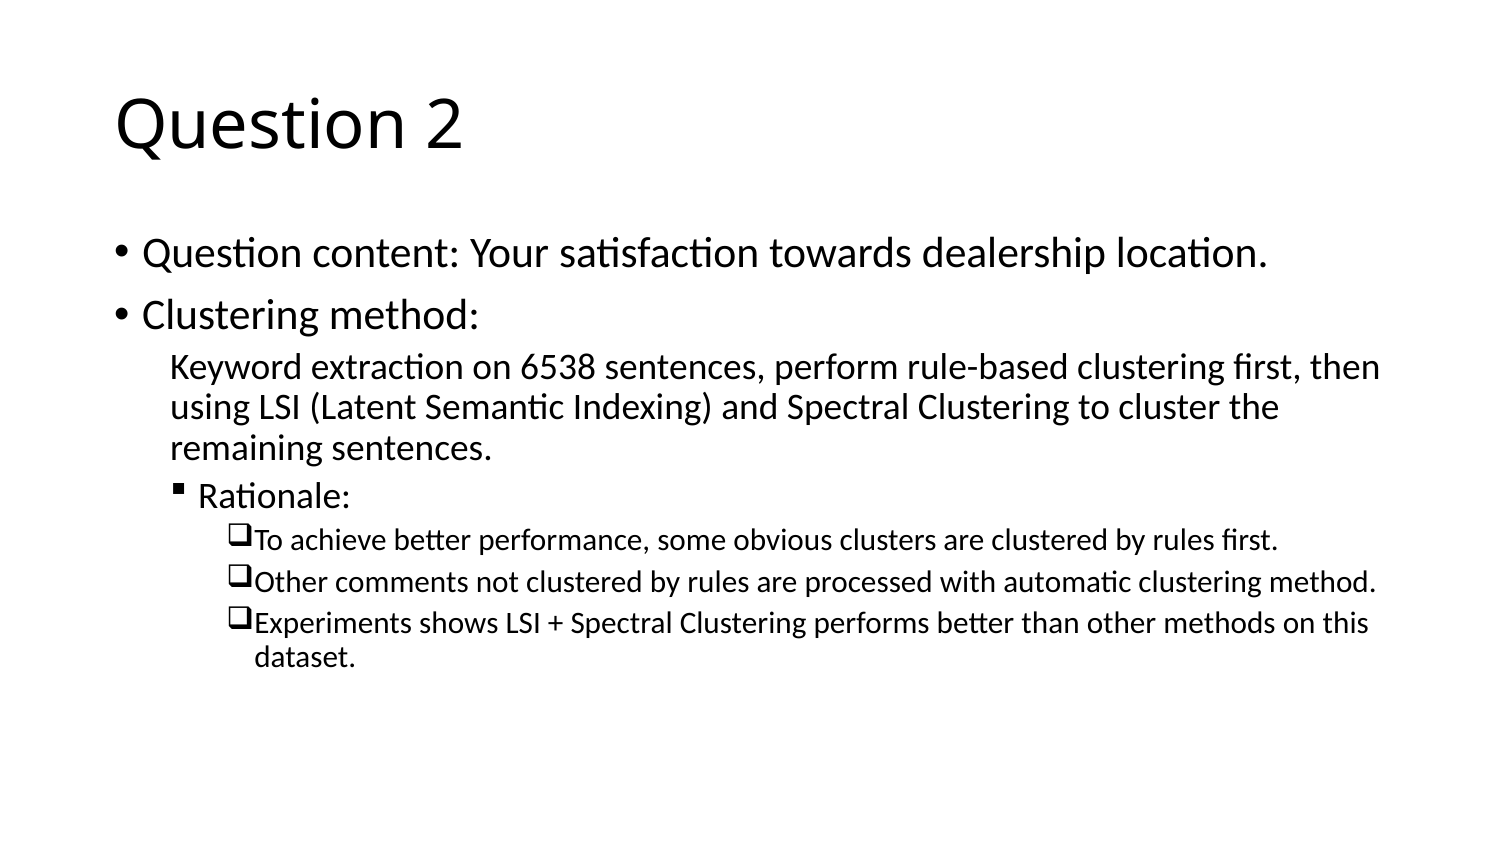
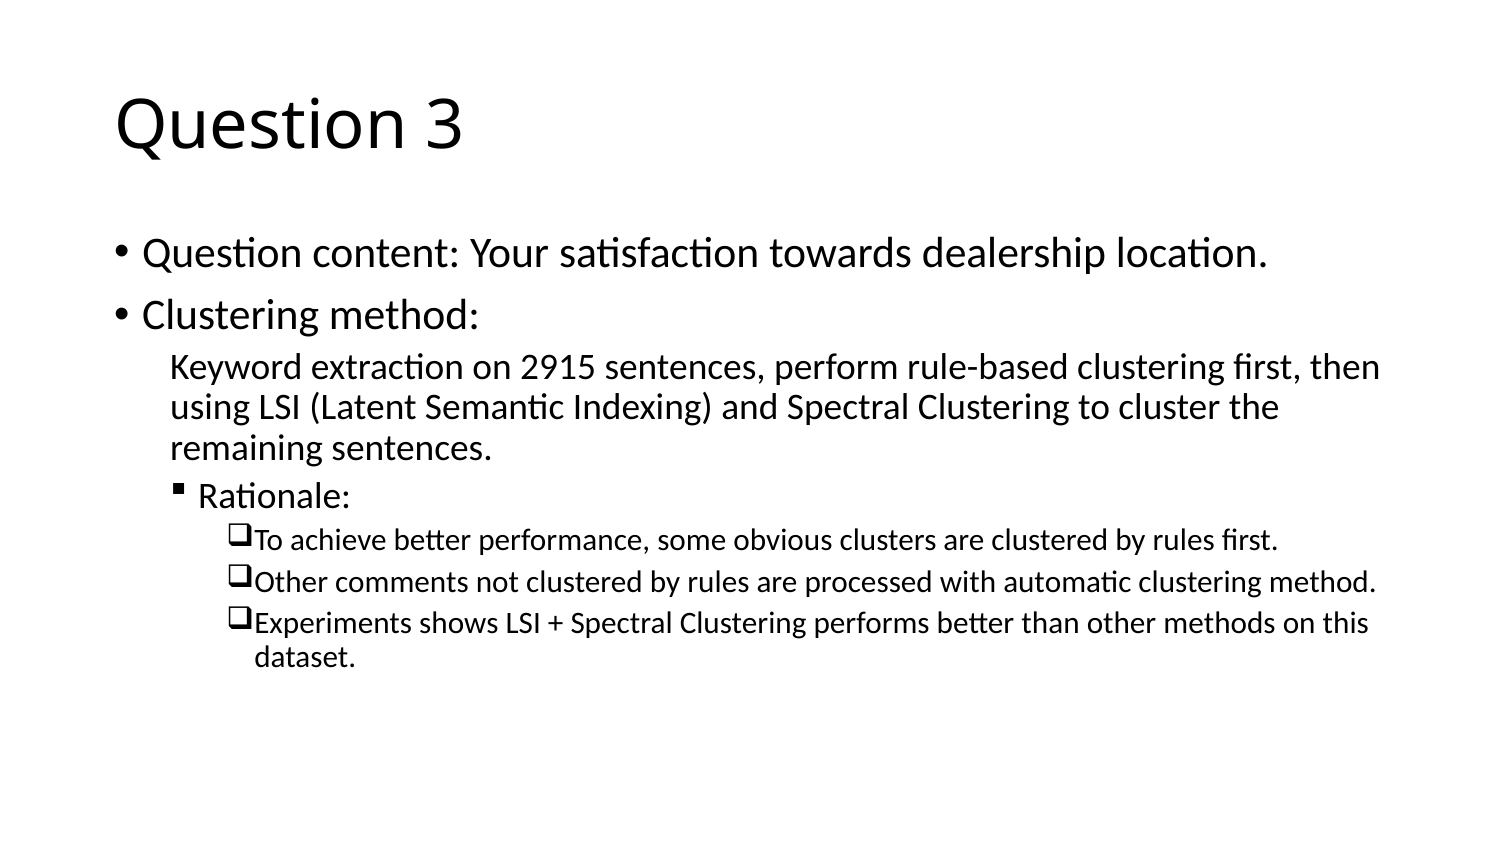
2: 2 -> 3
6538: 6538 -> 2915
